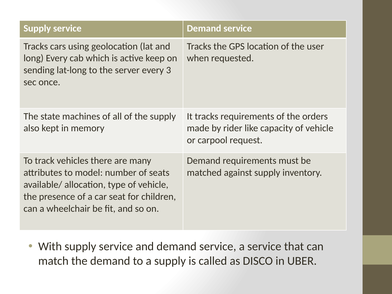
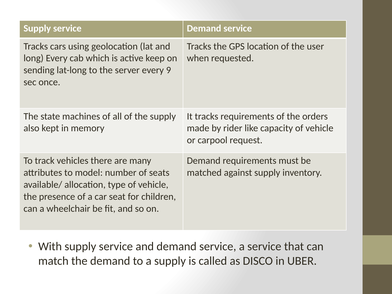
3: 3 -> 9
